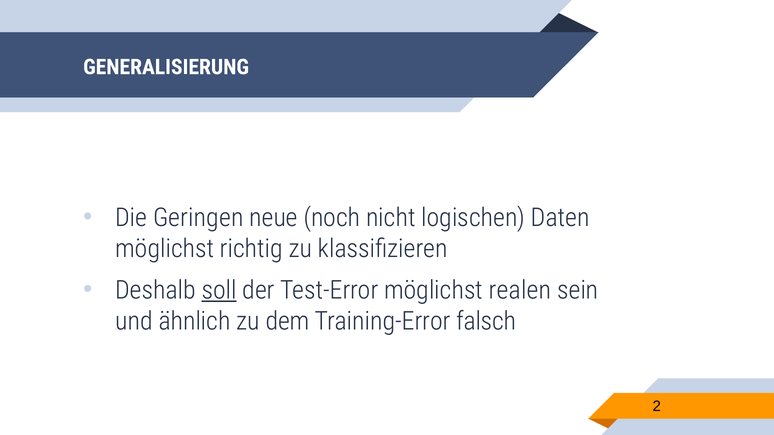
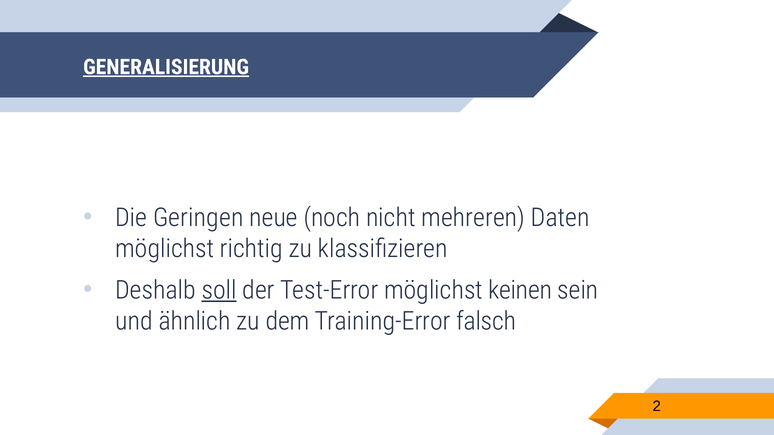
GENERALISIERUNG underline: none -> present
logischen: logischen -> mehreren
realen: realen -> keinen
